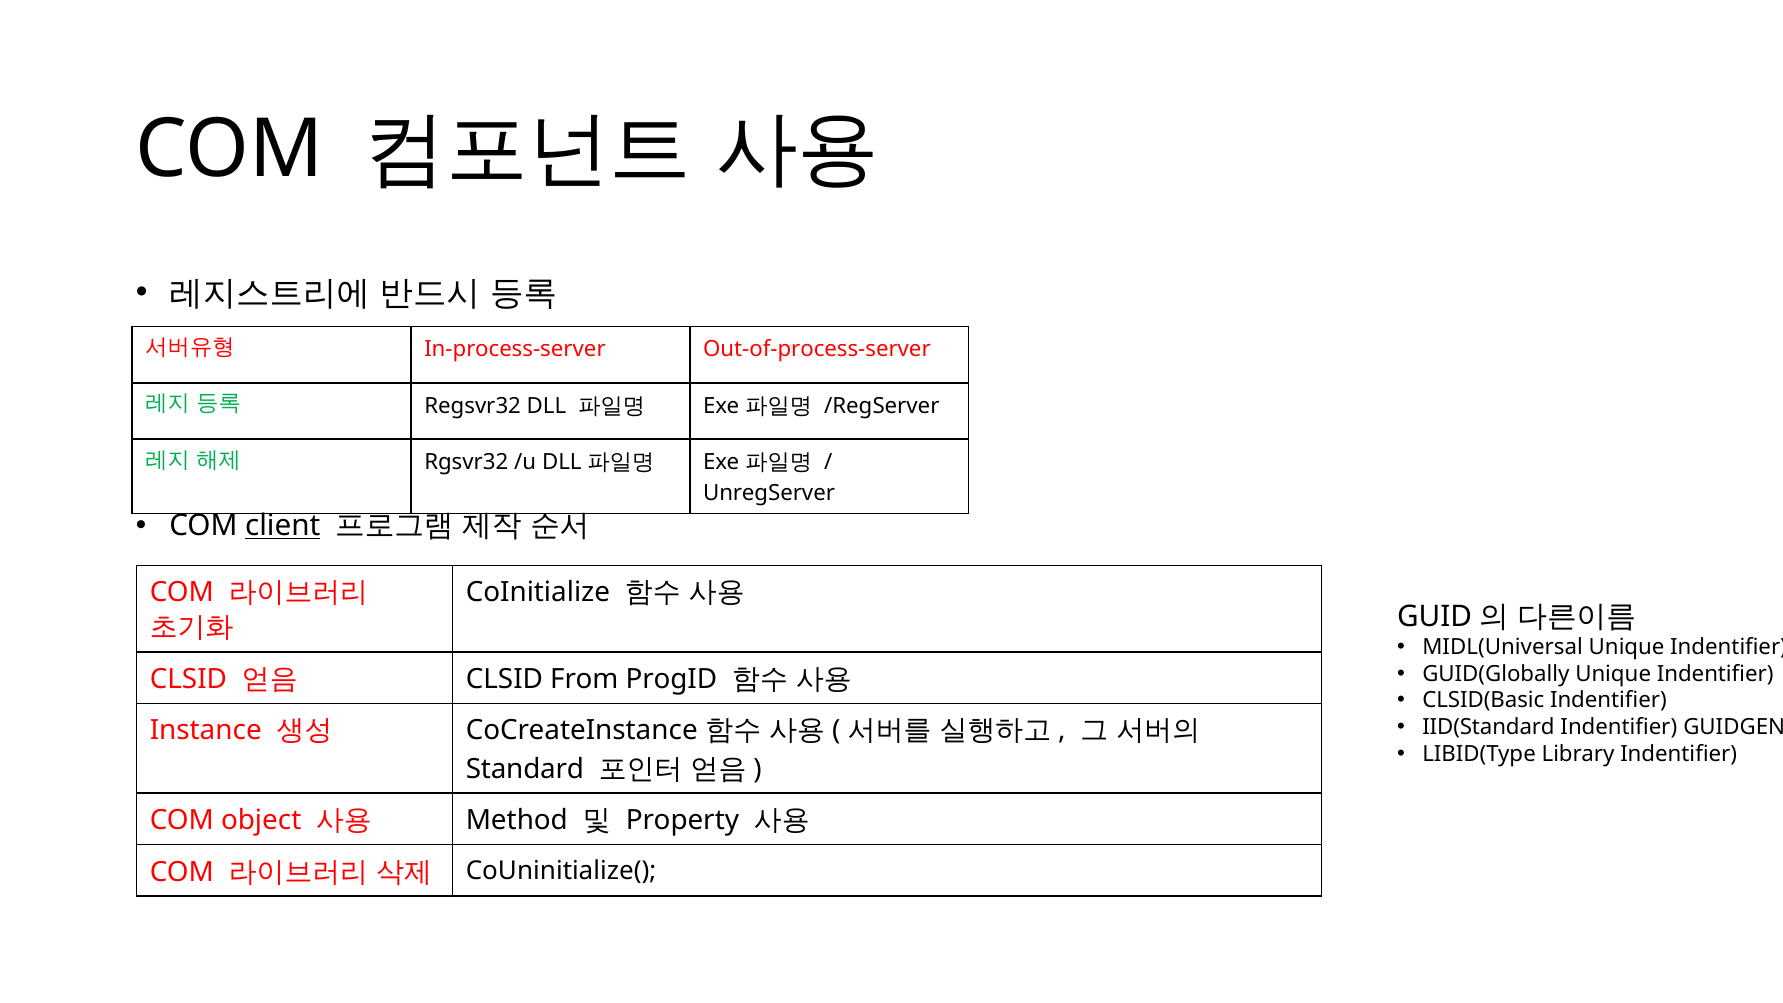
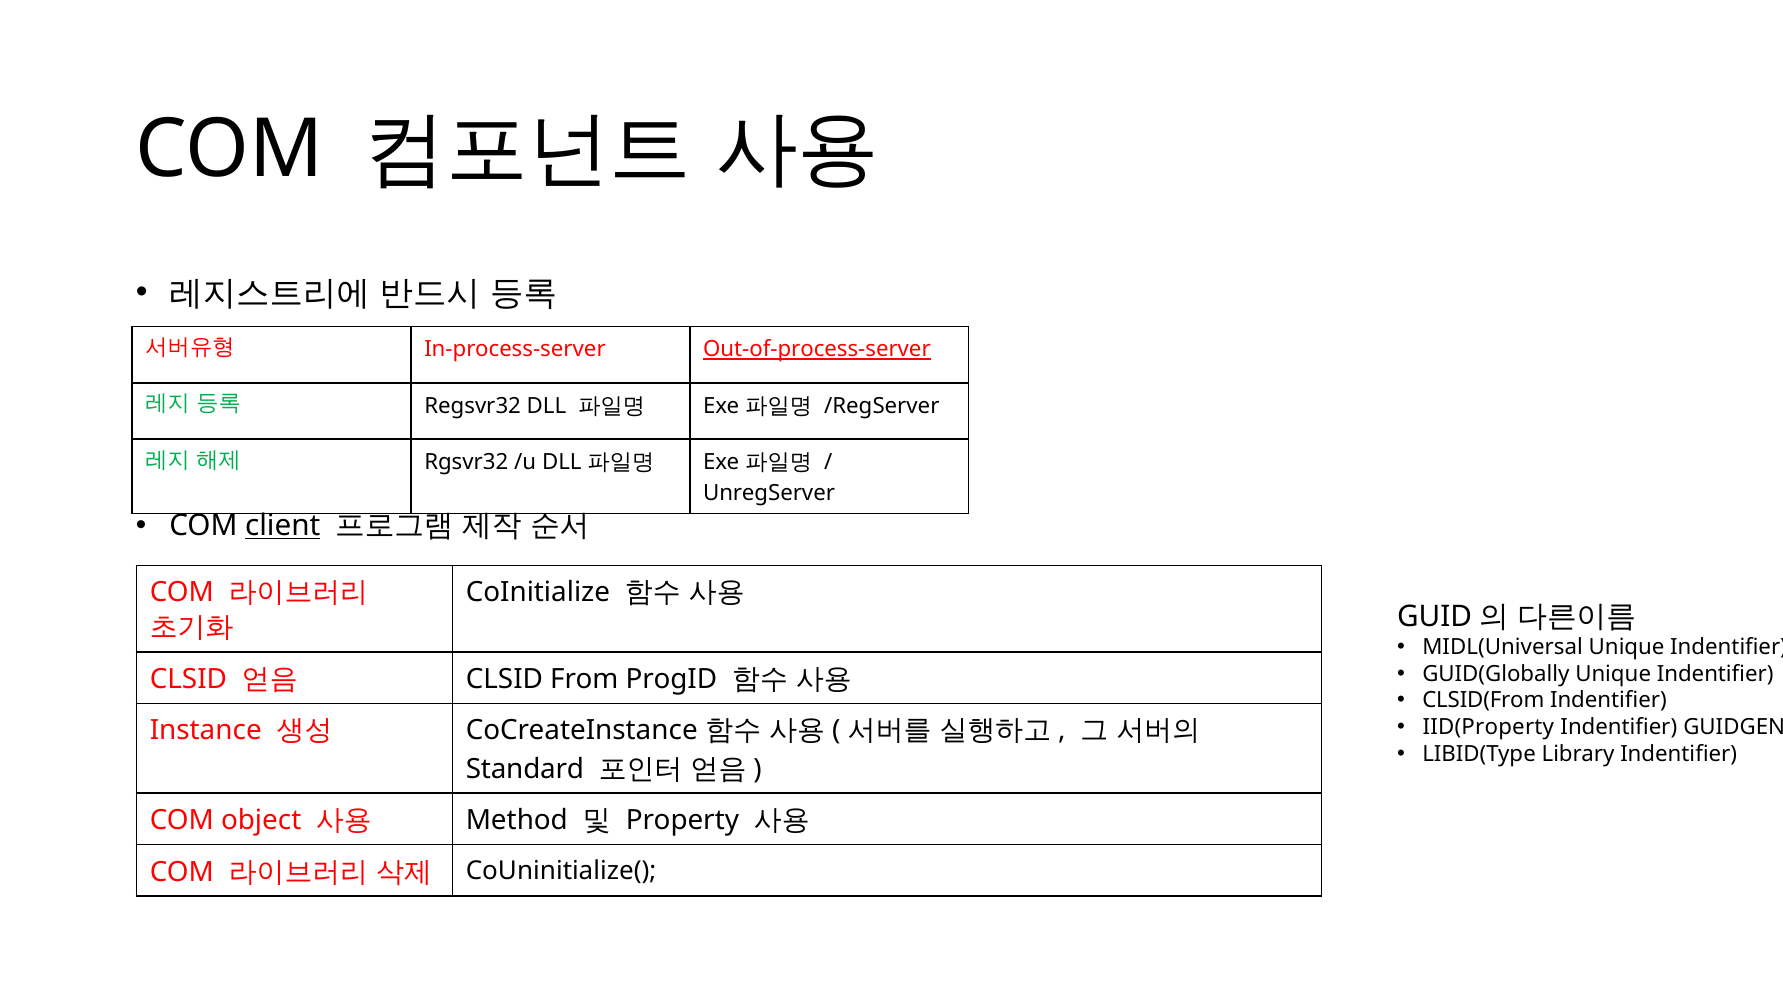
Out-of-process-server underline: none -> present
CLSID(Basic: CLSID(Basic -> CLSID(From
IID(Standard: IID(Standard -> IID(Property
